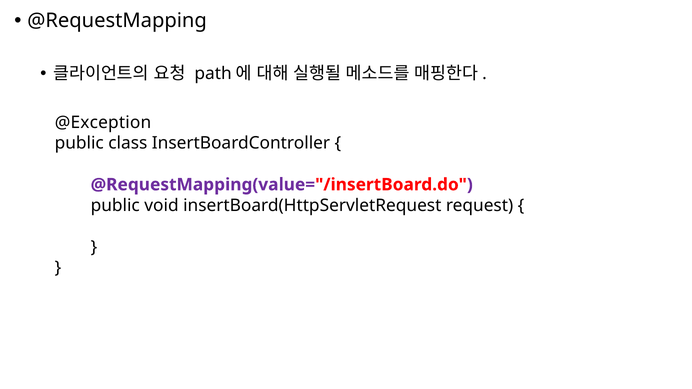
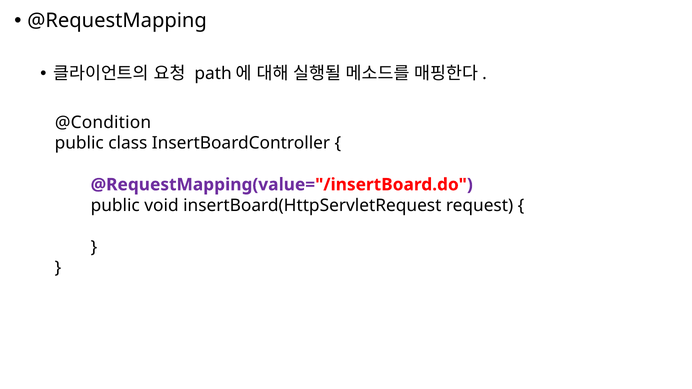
@Exception: @Exception -> @Condition
